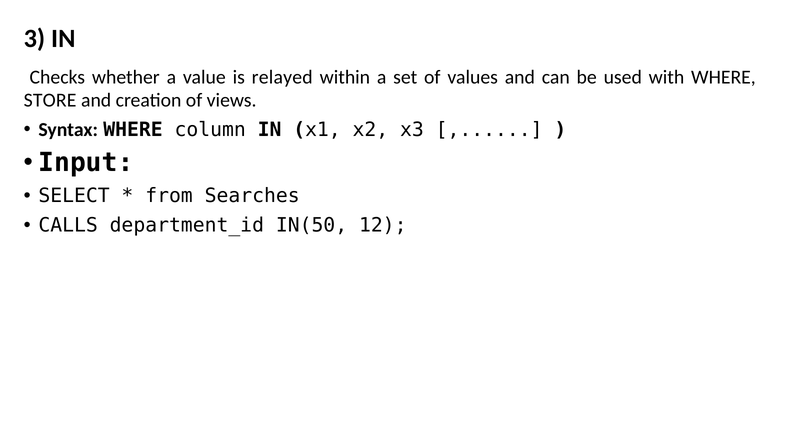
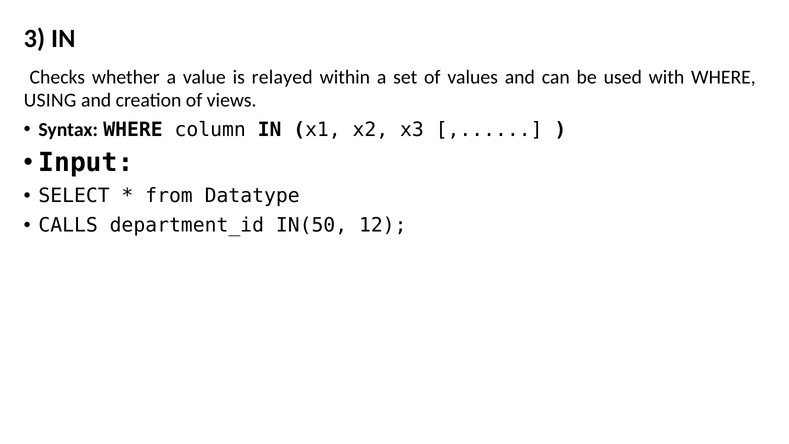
STORE: STORE -> USING
Searches: Searches -> Datatype
